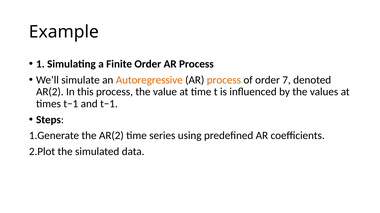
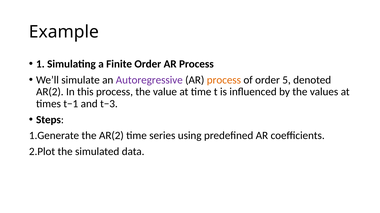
Autoregressive colour: orange -> purple
7: 7 -> 5
and t−1: t−1 -> t−3
